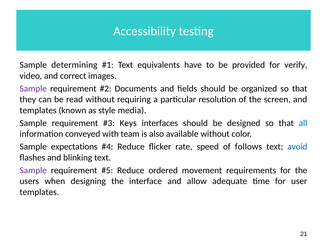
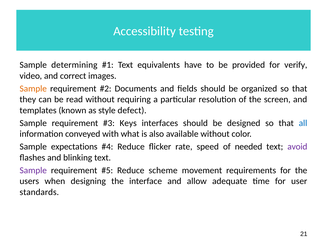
Sample at (33, 89) colour: purple -> orange
media: media -> defect
team: team -> what
follows: follows -> needed
avoid colour: blue -> purple
ordered: ordered -> scheme
templates at (39, 192): templates -> standards
